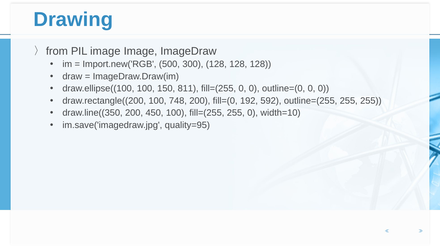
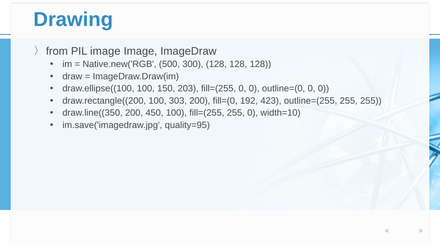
Import.new('RGB: Import.new('RGB -> Native.new('RGB
811: 811 -> 203
748: 748 -> 303
592: 592 -> 423
